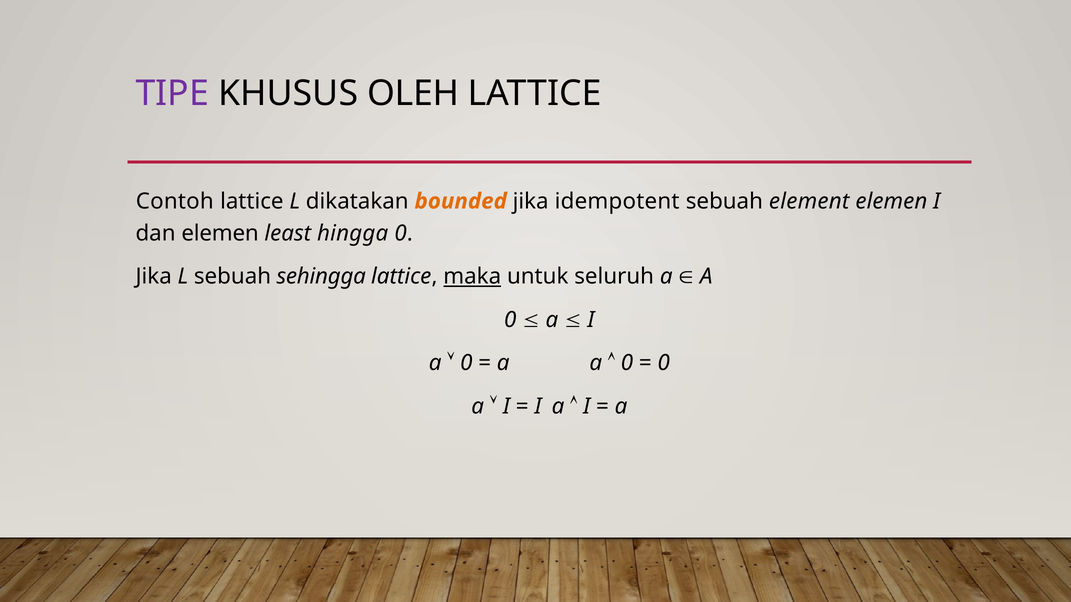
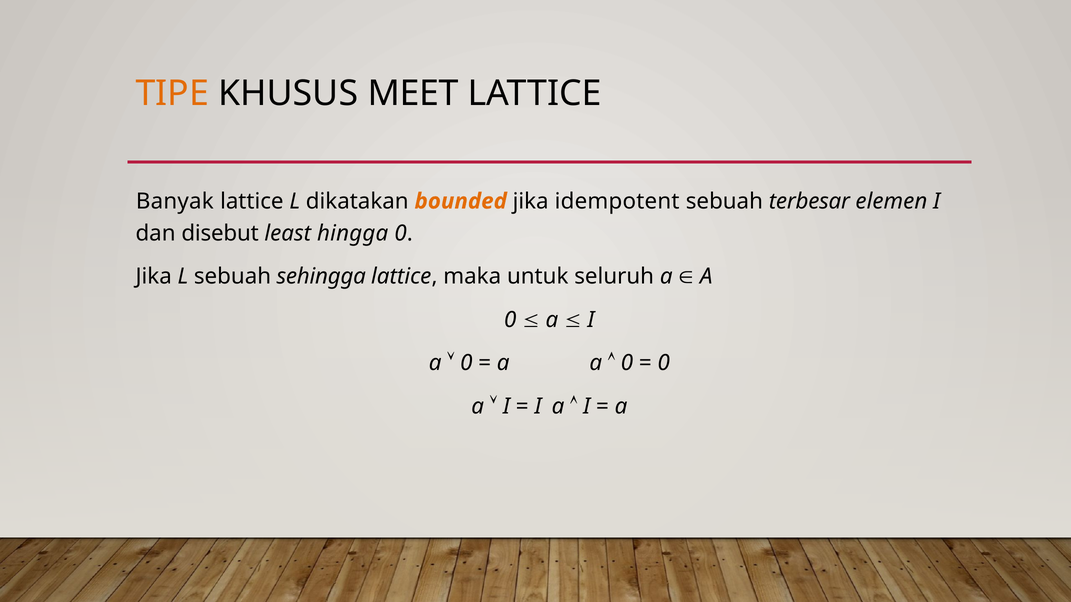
TIPE colour: purple -> orange
OLEH: OLEH -> MEET
Contoh: Contoh -> Banyak
element: element -> terbesar
dan elemen: elemen -> disebut
maka underline: present -> none
